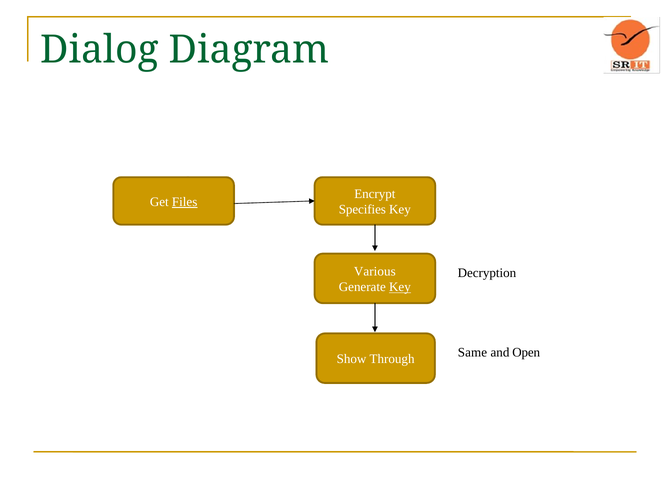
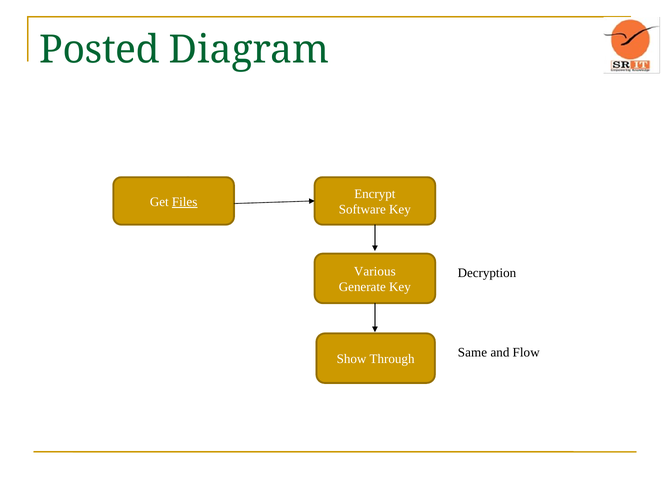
Dialog: Dialog -> Posted
Specifies: Specifies -> Software
Key at (400, 287) underline: present -> none
Open: Open -> Flow
